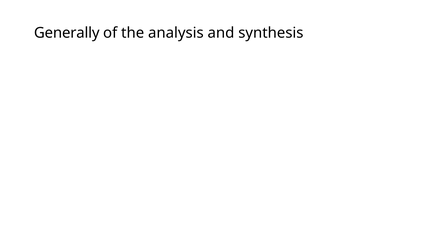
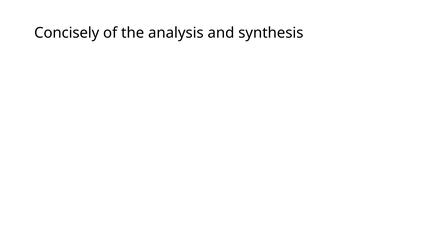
Generally: Generally -> Concisely
